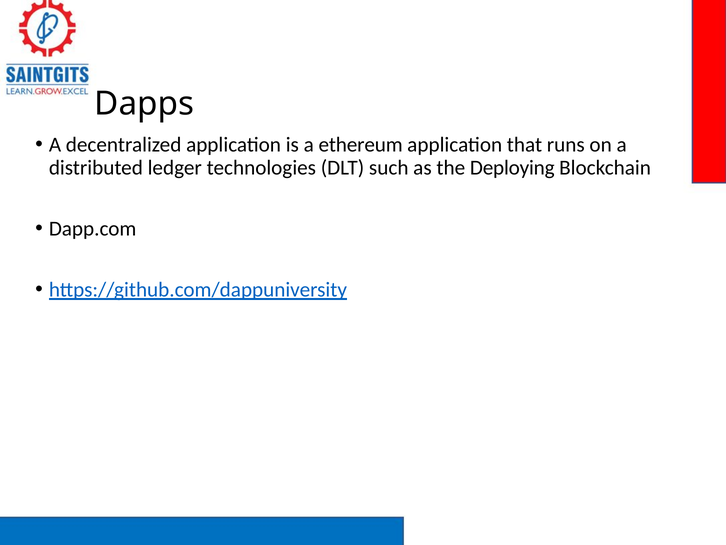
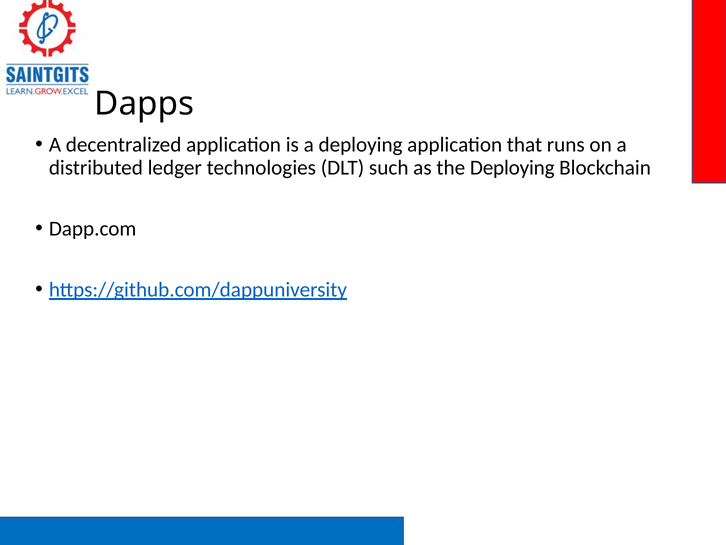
a ethereum: ethereum -> deploying
